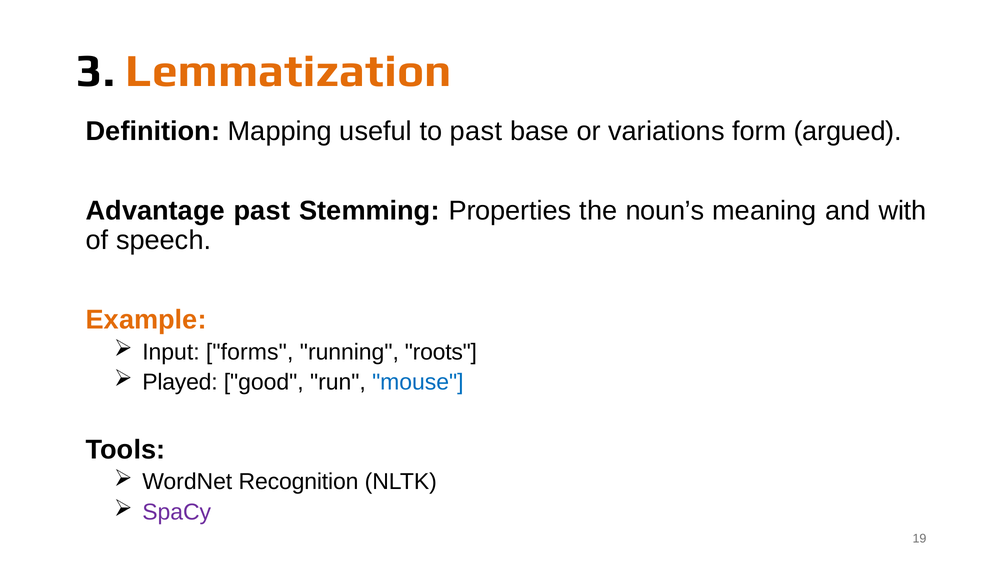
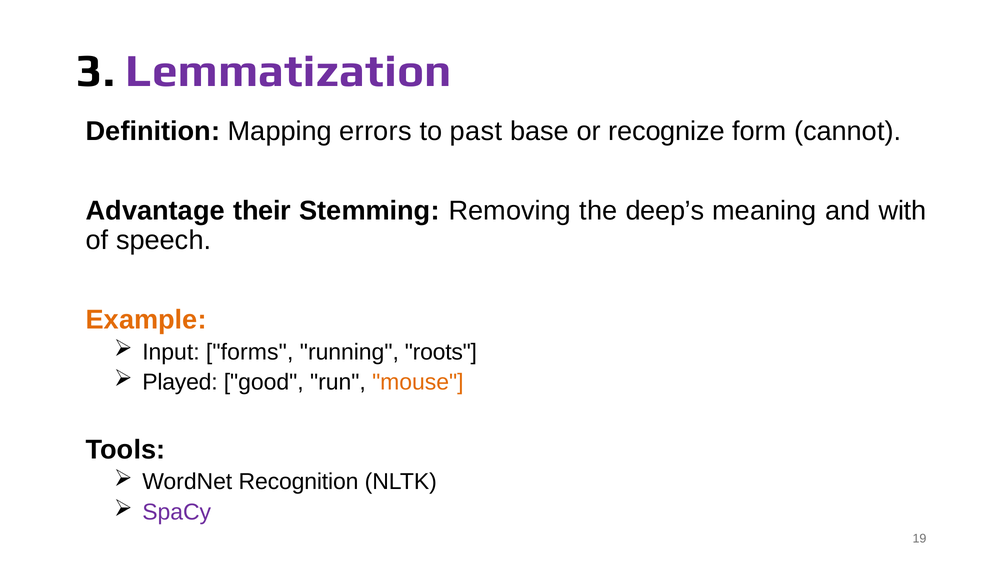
Lemmatization colour: orange -> purple
useful: useful -> errors
variations: variations -> recognize
argued: argued -> cannot
Advantage past: past -> their
Properties: Properties -> Removing
noun’s: noun’s -> deep’s
mouse colour: blue -> orange
